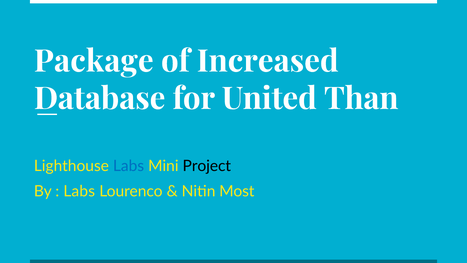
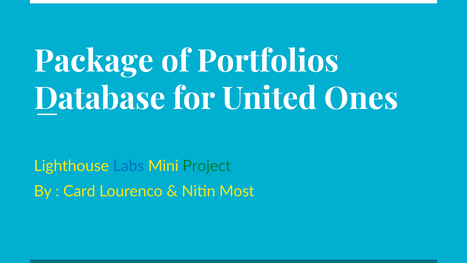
Increased: Increased -> Portfolios
Than: Than -> Ones
Project colour: black -> green
Labs at (79, 191): Labs -> Card
